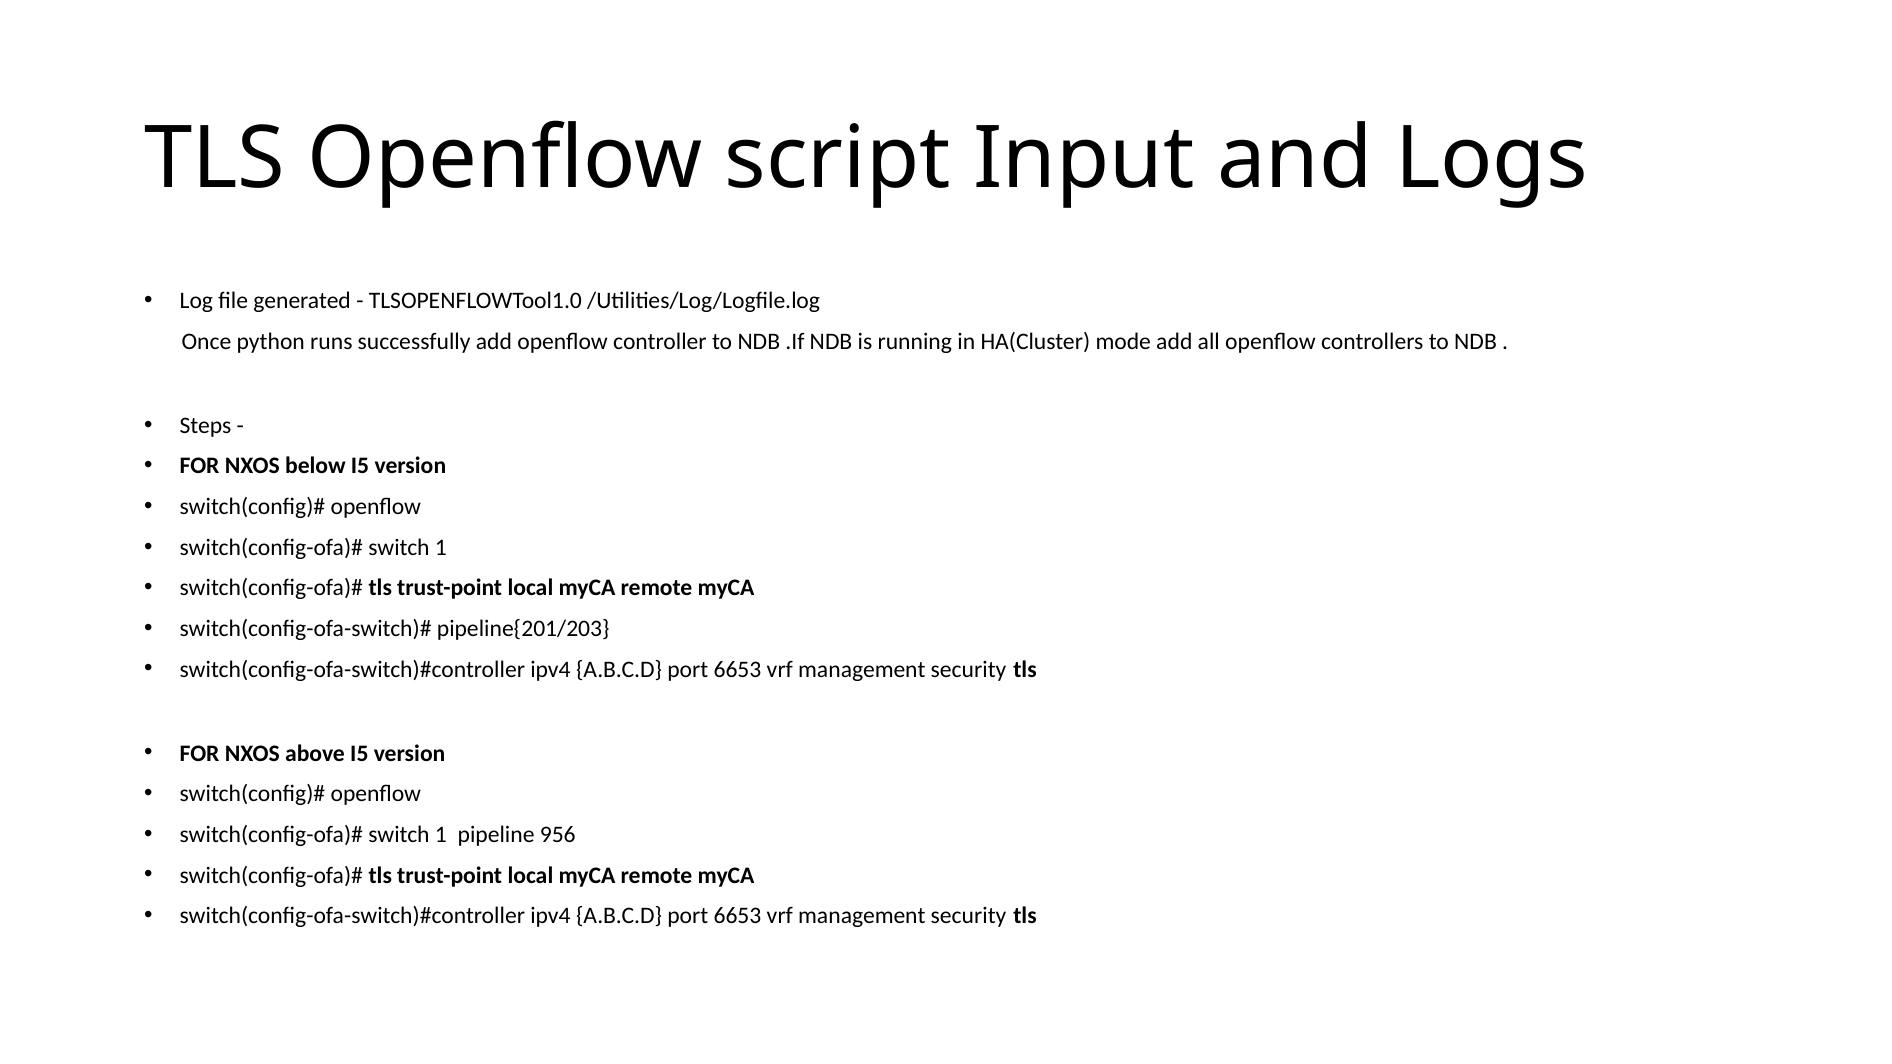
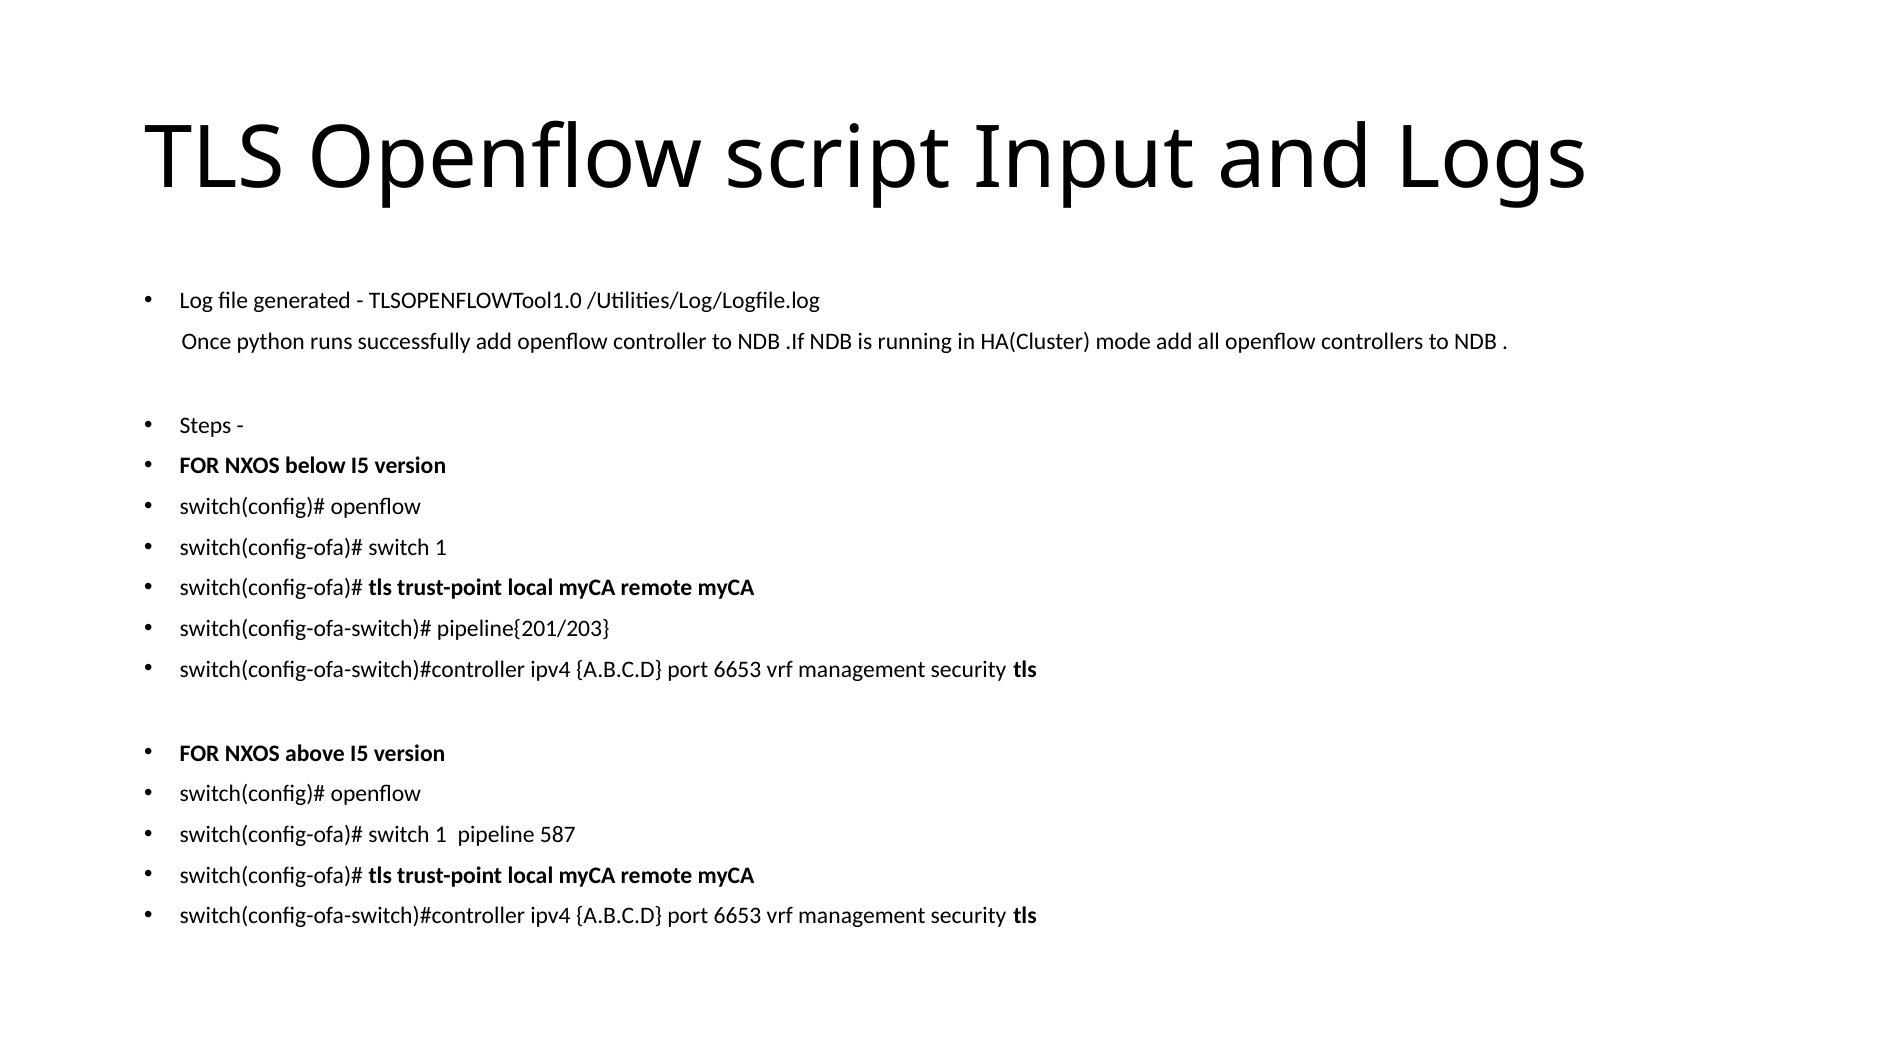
956: 956 -> 587
